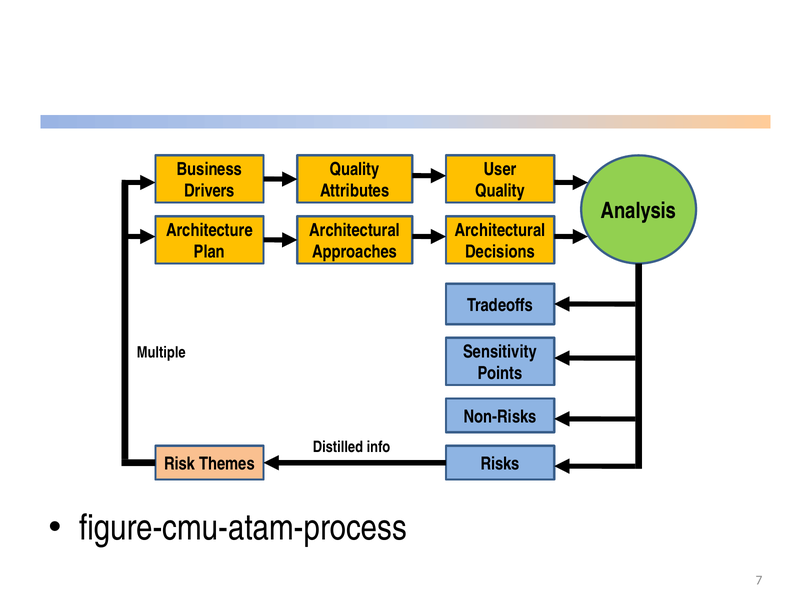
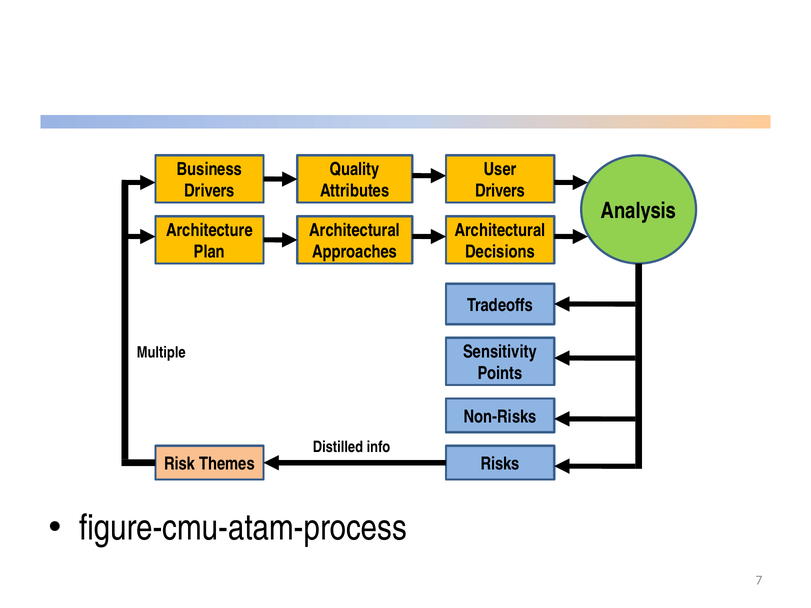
Quality at (500, 191): Quality -> Drivers
